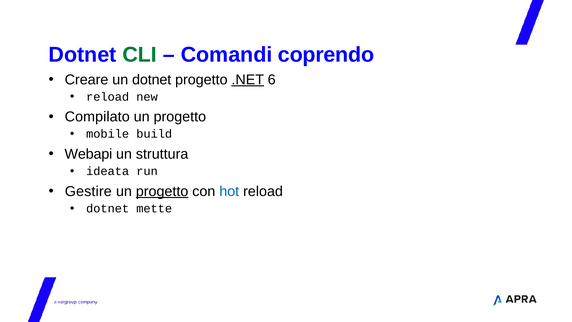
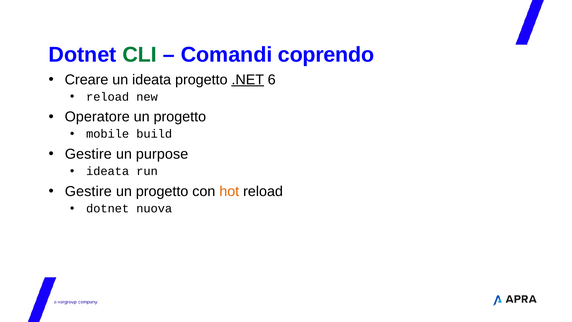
un dotnet: dotnet -> ideata
Compilato: Compilato -> Operatore
Webapi at (88, 154): Webapi -> Gestire
struttura: struttura -> purpose
progetto at (162, 191) underline: present -> none
hot colour: blue -> orange
mette: mette -> nuova
